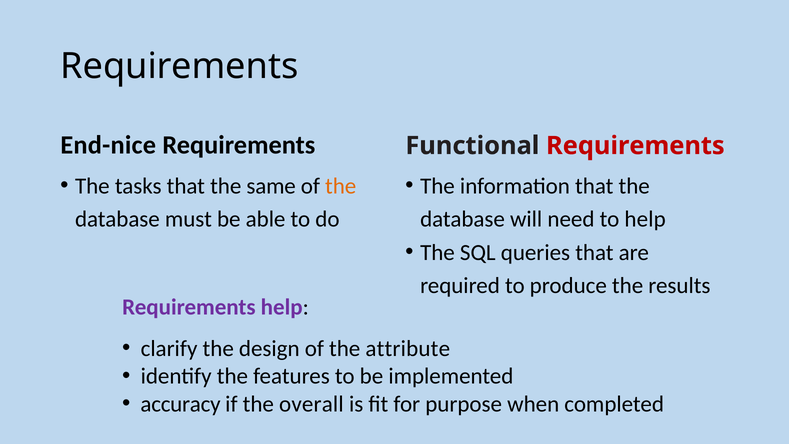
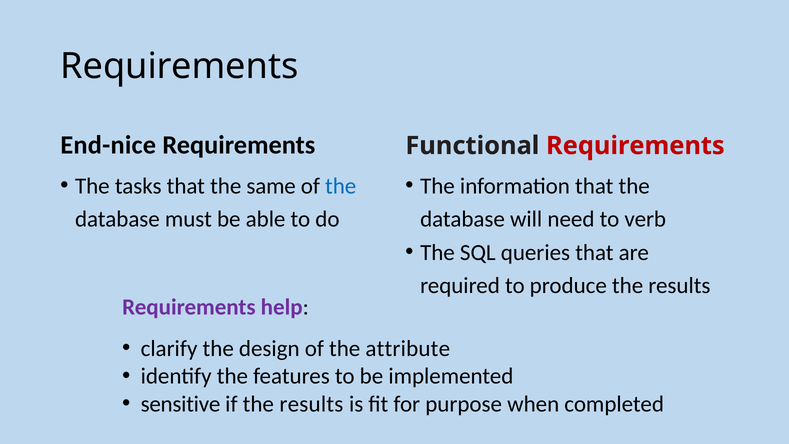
the at (341, 186) colour: orange -> blue
to help: help -> verb
accuracy: accuracy -> sensitive
if the overall: overall -> results
